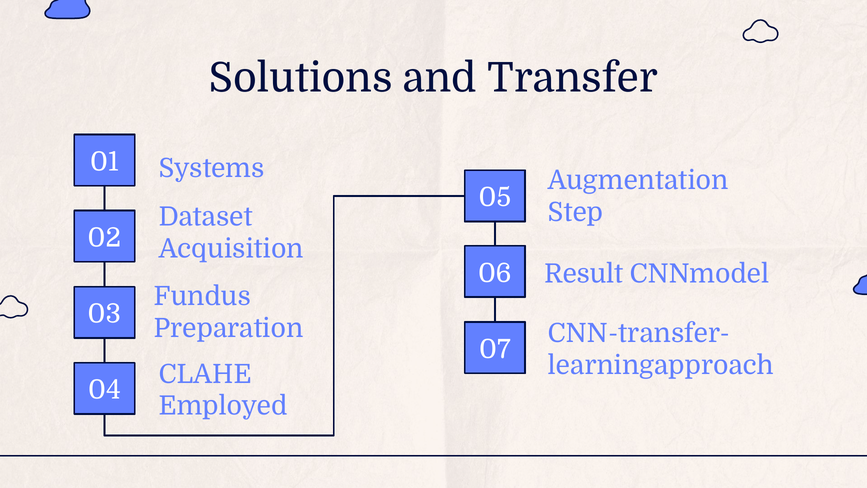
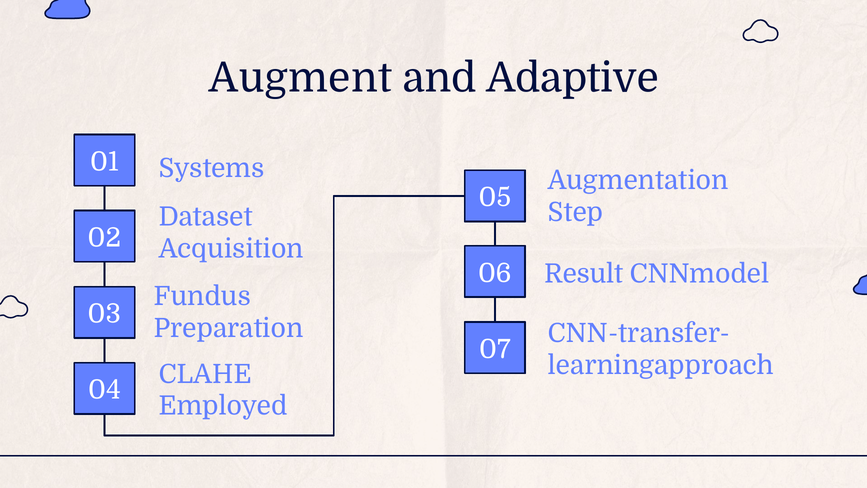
Solutions: Solutions -> Augment
Transfer: Transfer -> Adaptive
